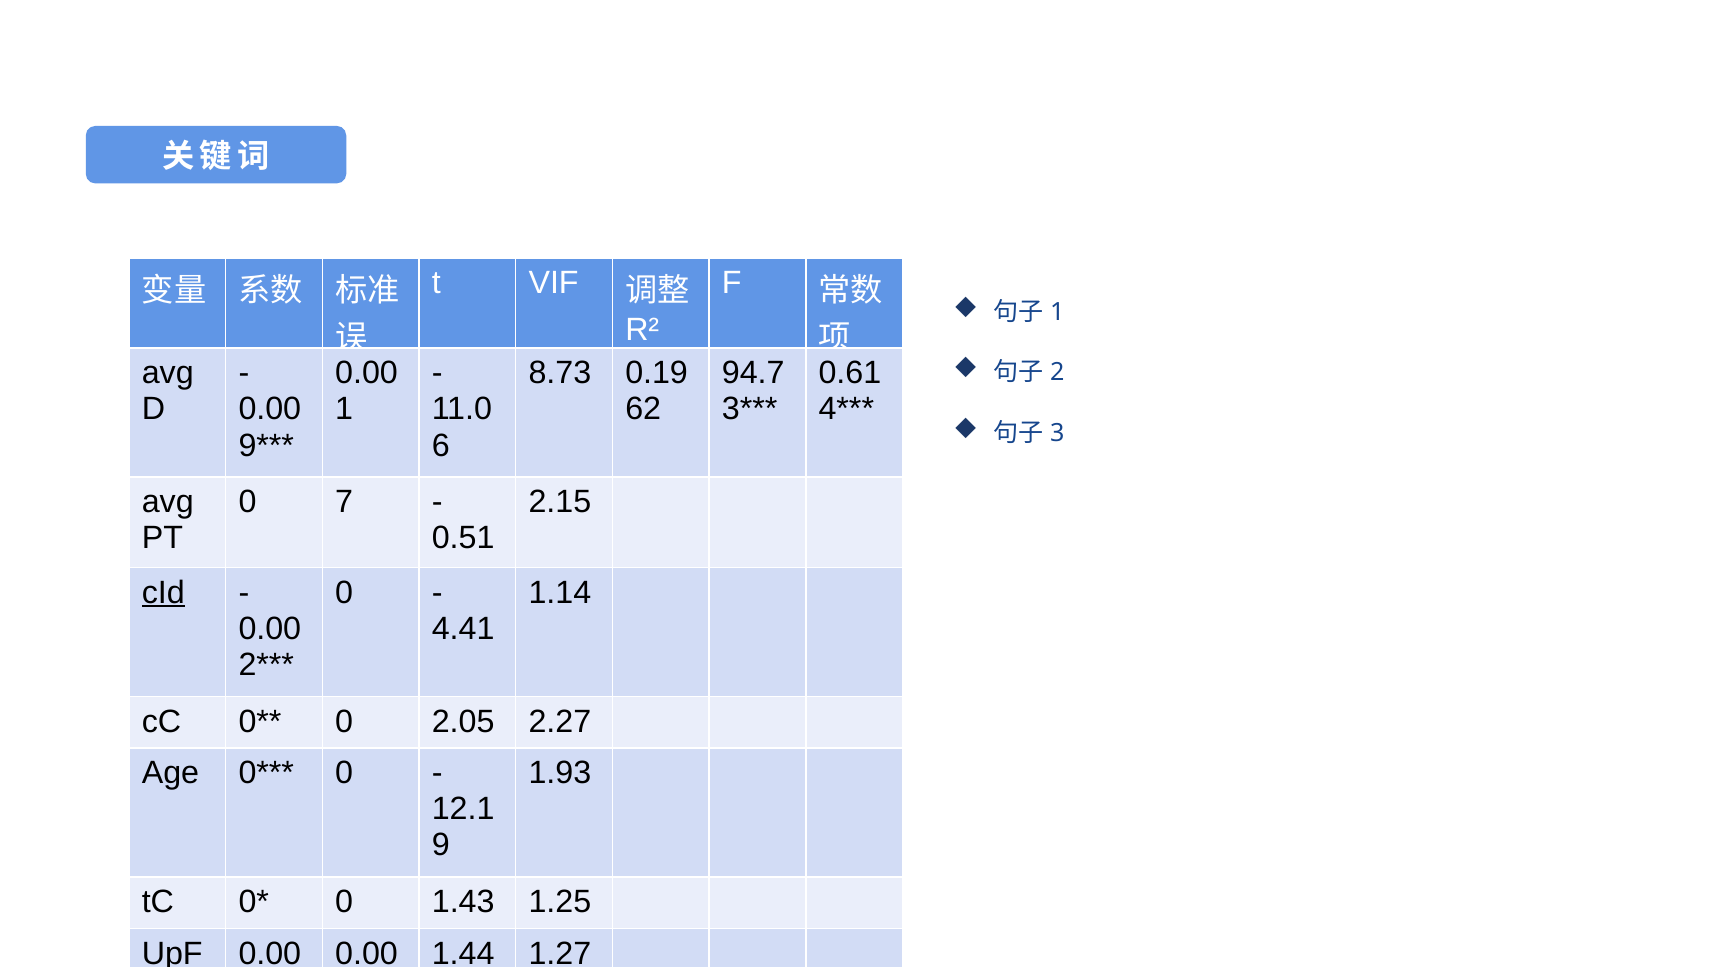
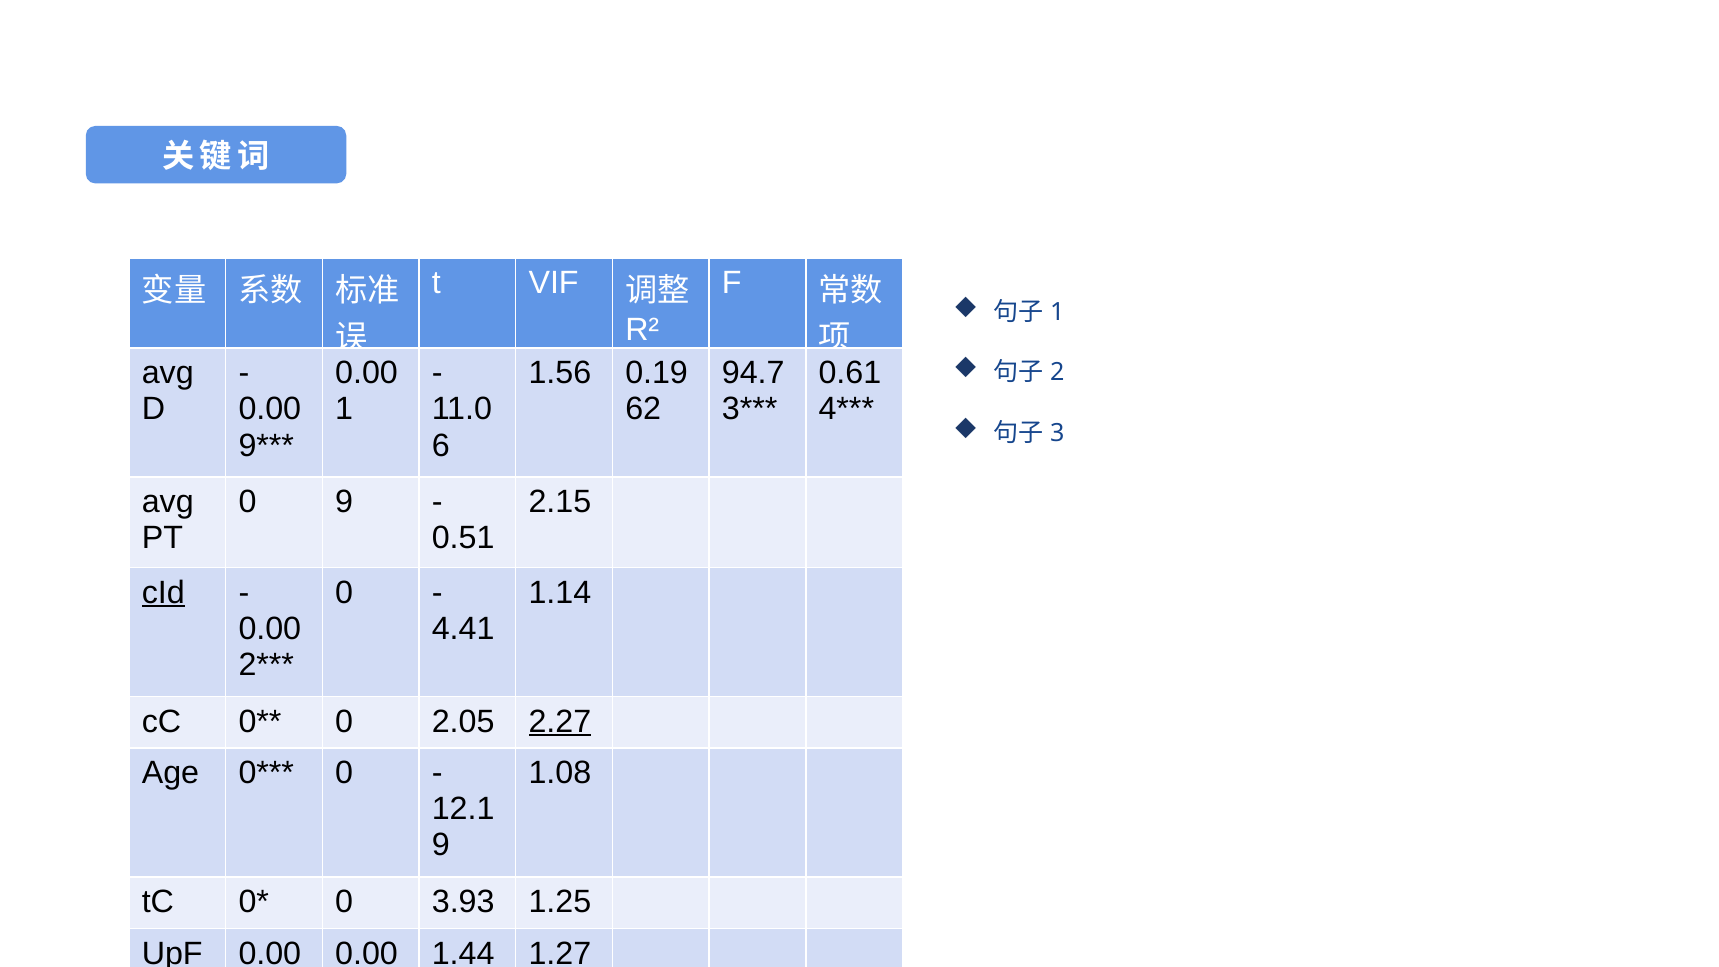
8.73: 8.73 -> 1.56
0 7: 7 -> 9
2.27 underline: none -> present
1.93: 1.93 -> 1.08
1.43: 1.43 -> 3.93
